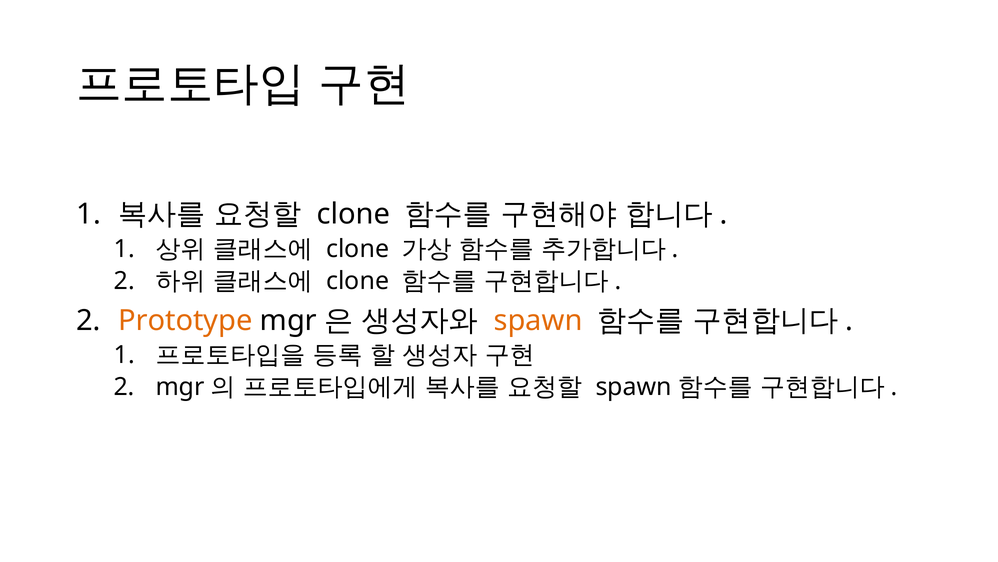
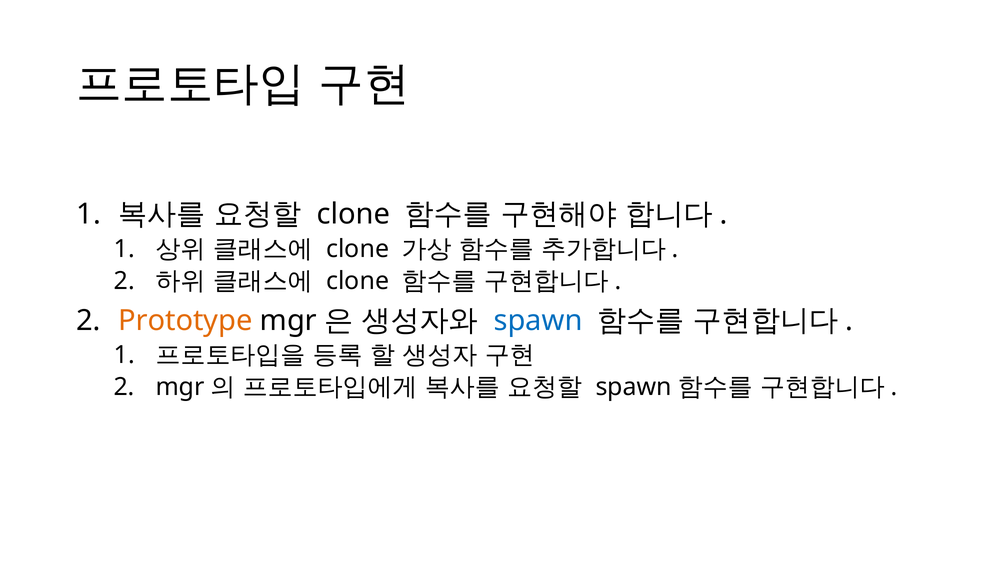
spawn at (538, 320) colour: orange -> blue
